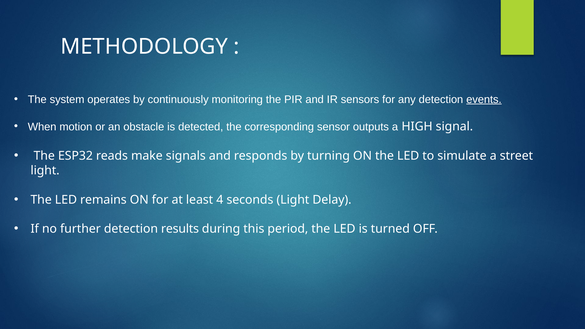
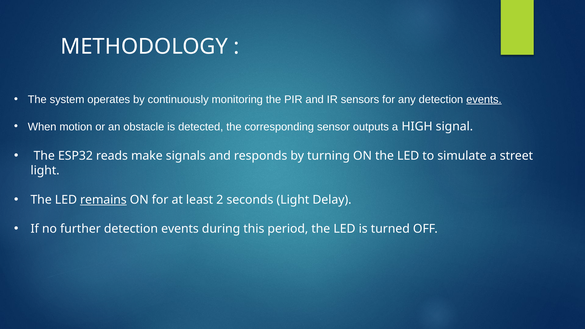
remains underline: none -> present
4: 4 -> 2
further detection results: results -> events
